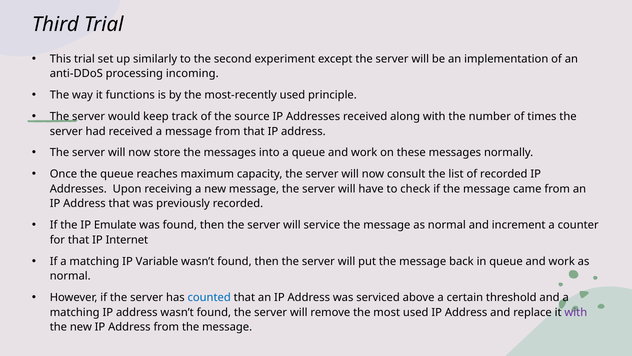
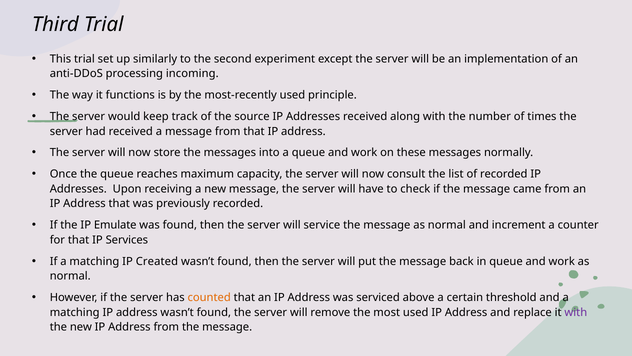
Internet: Internet -> Services
Variable: Variable -> Created
counted colour: blue -> orange
